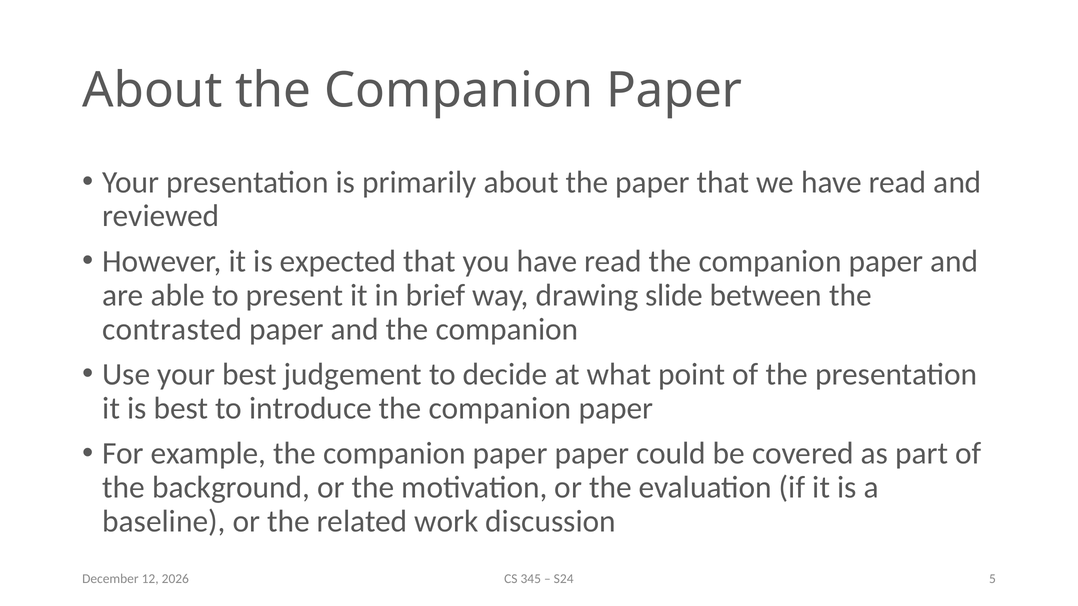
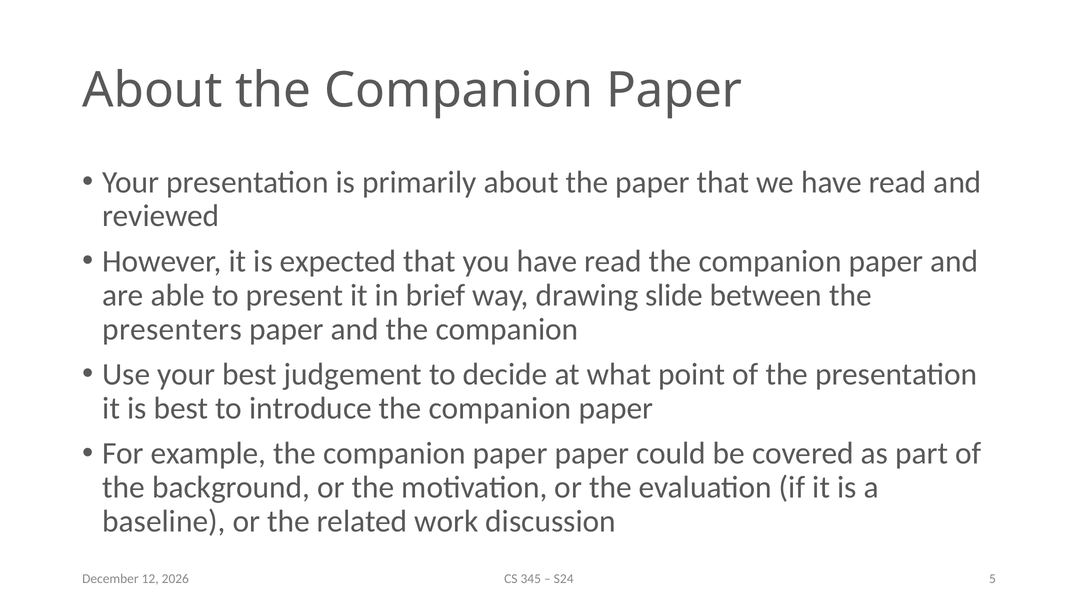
contrasted: contrasted -> presenters
